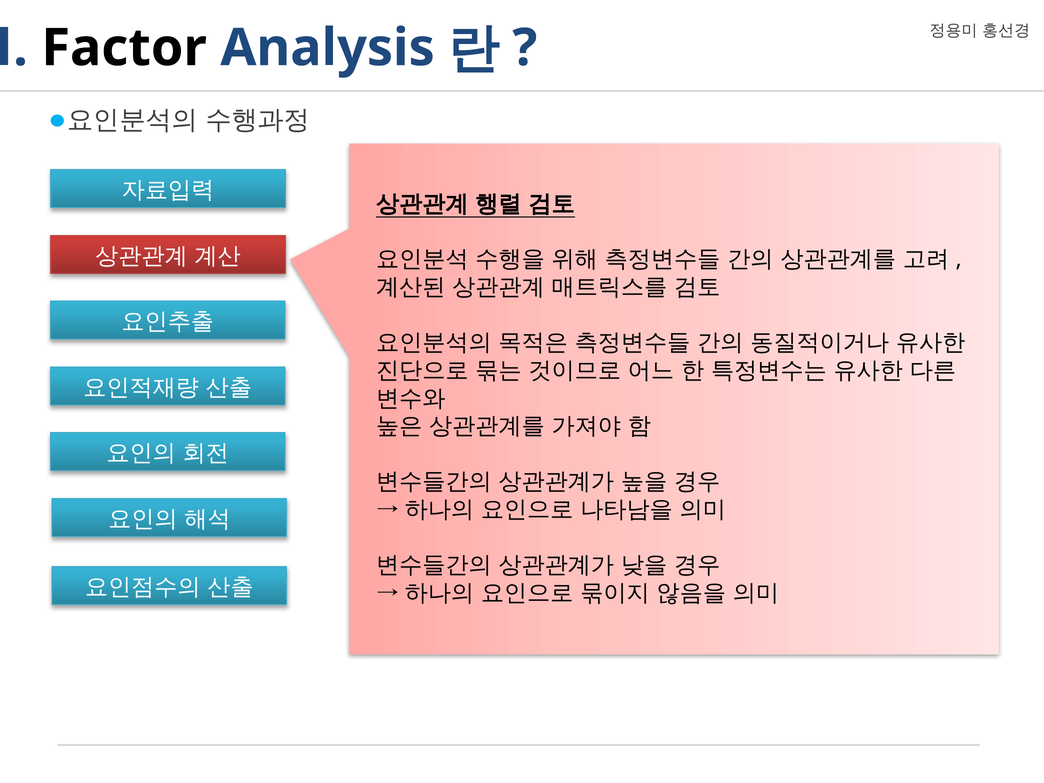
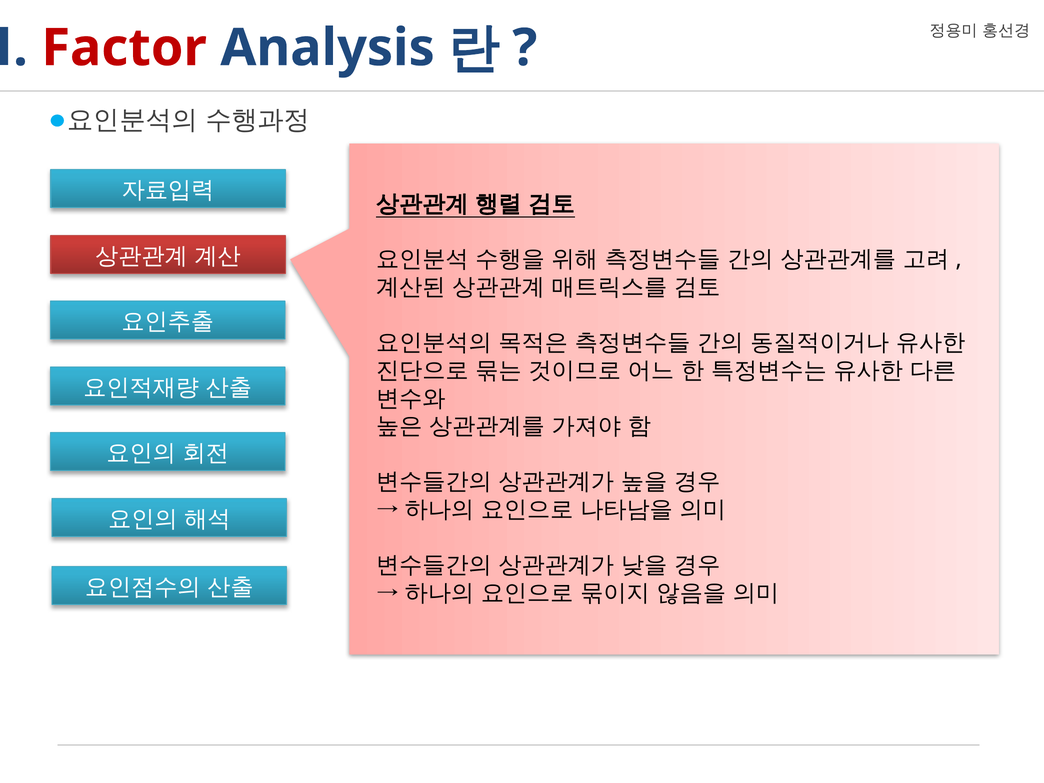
Factor colour: black -> red
